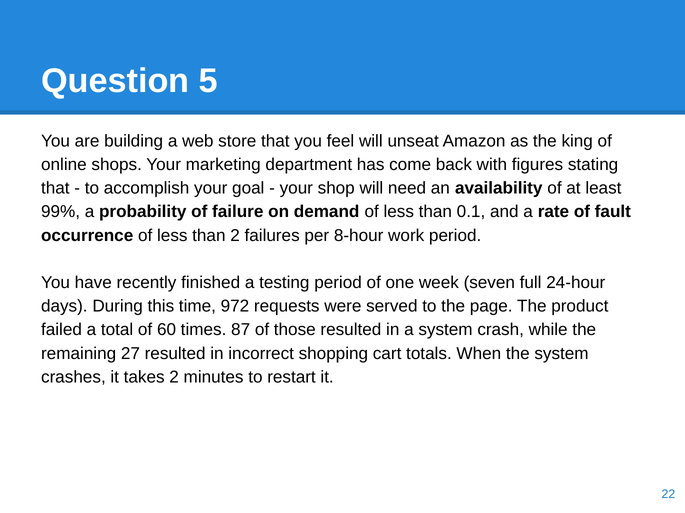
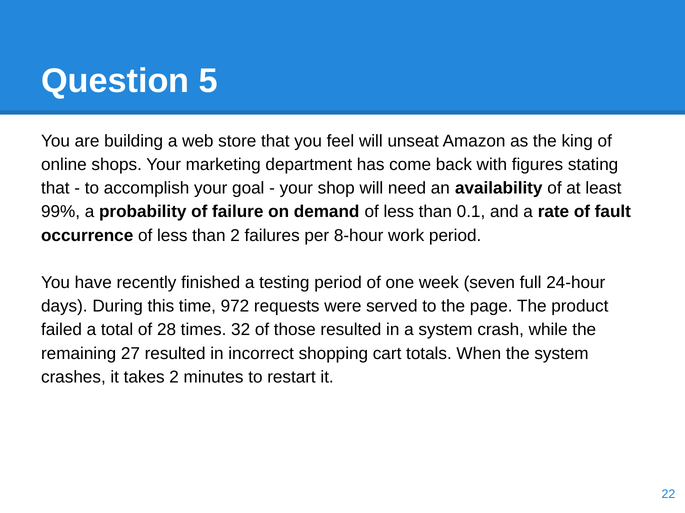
60: 60 -> 28
87: 87 -> 32
